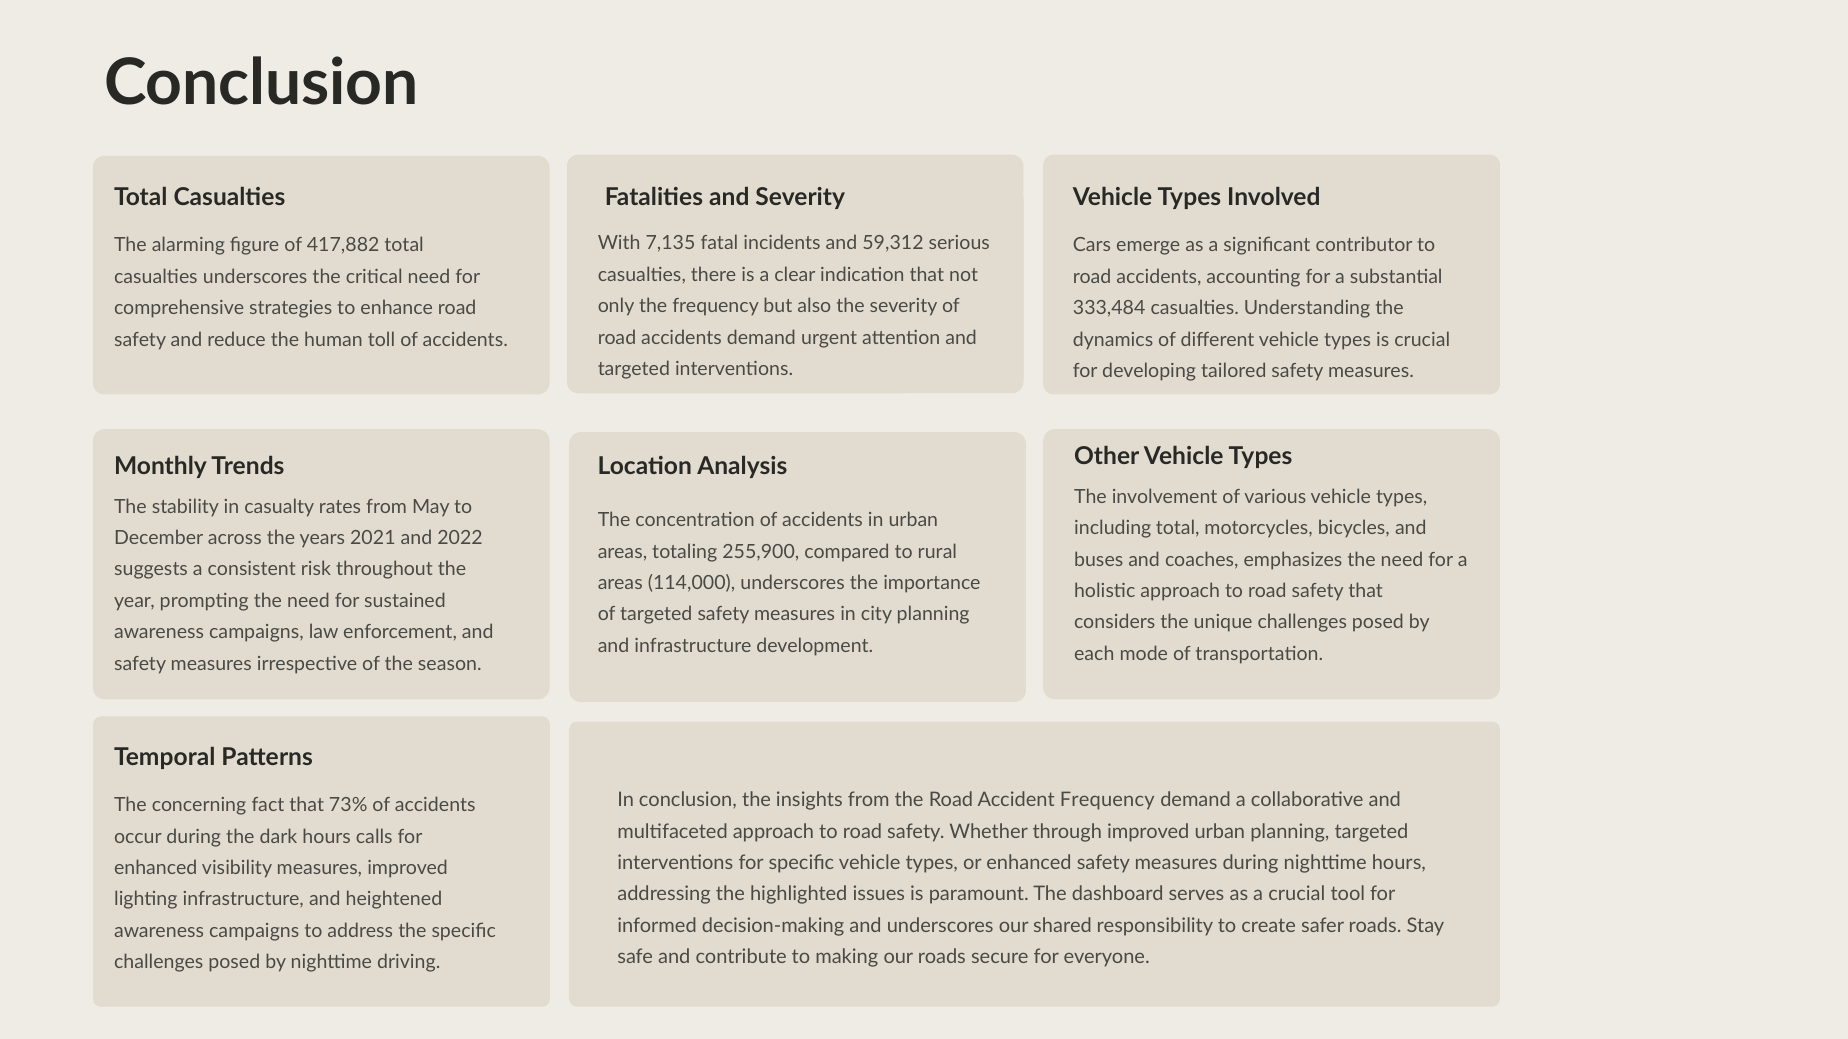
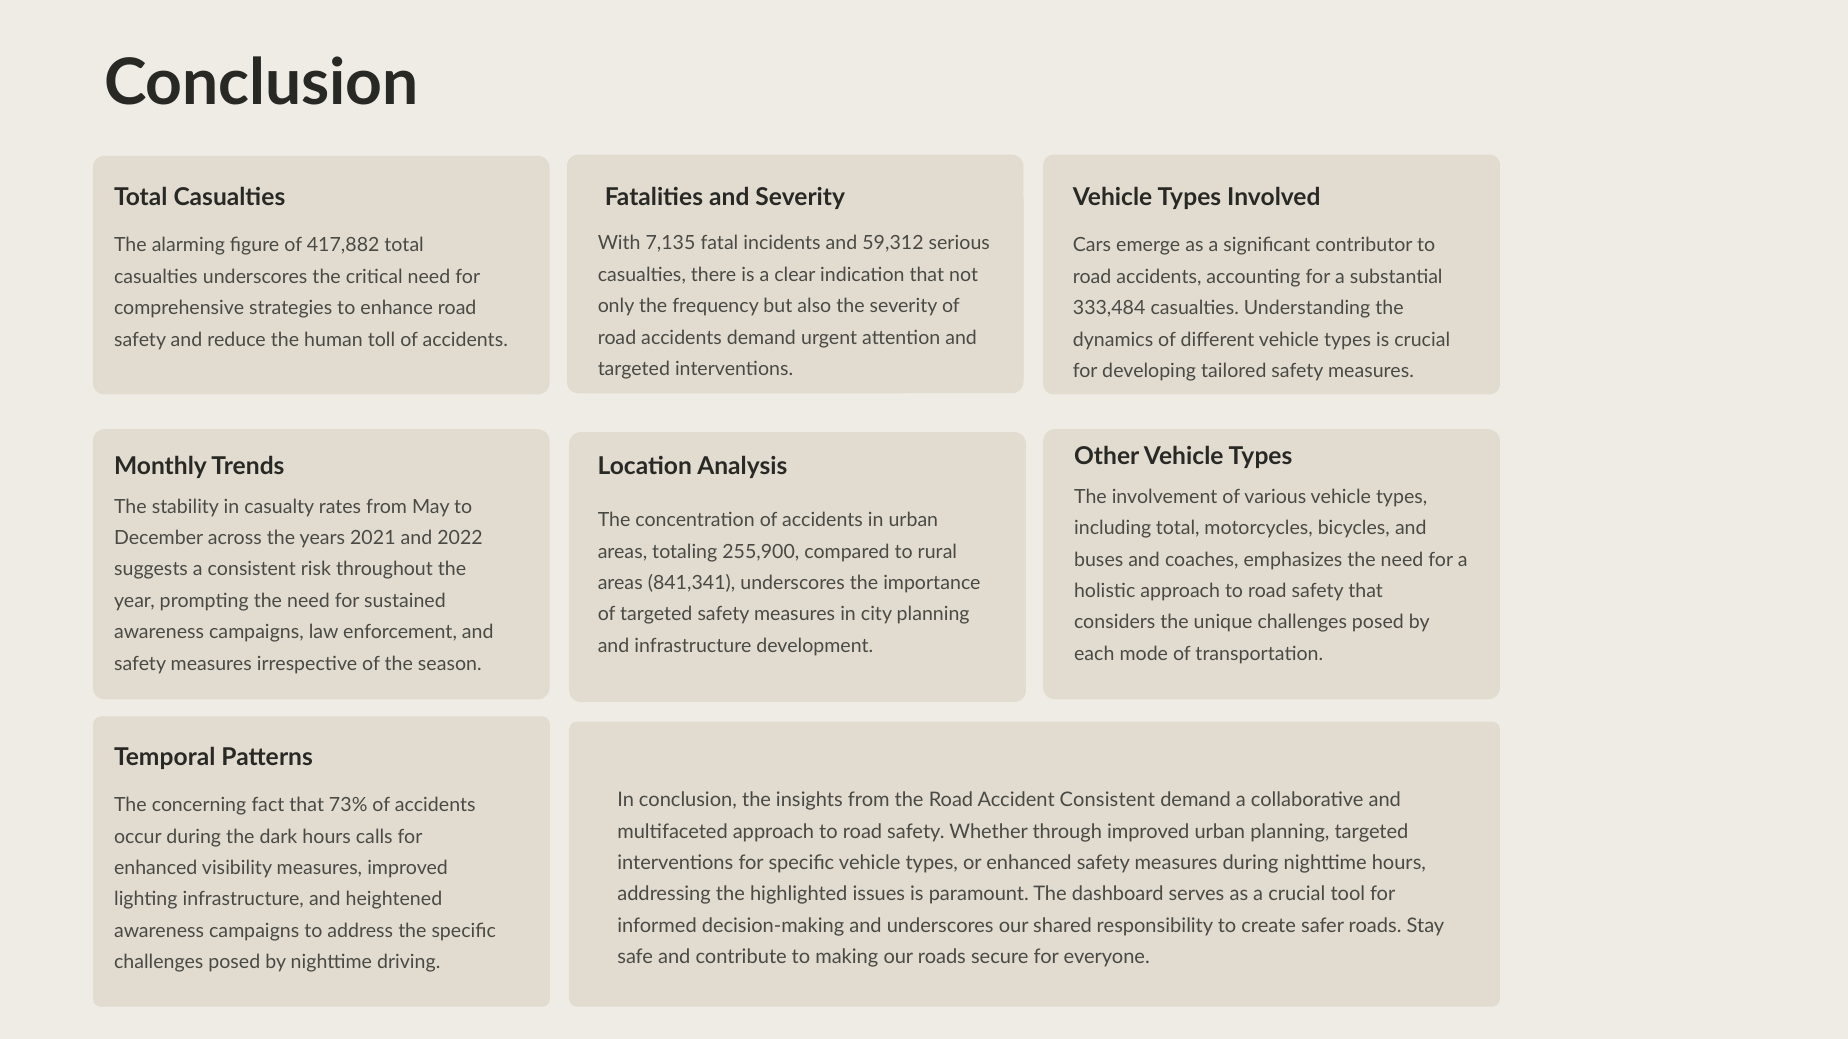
114,000: 114,000 -> 841,341
Accident Frequency: Frequency -> Consistent
